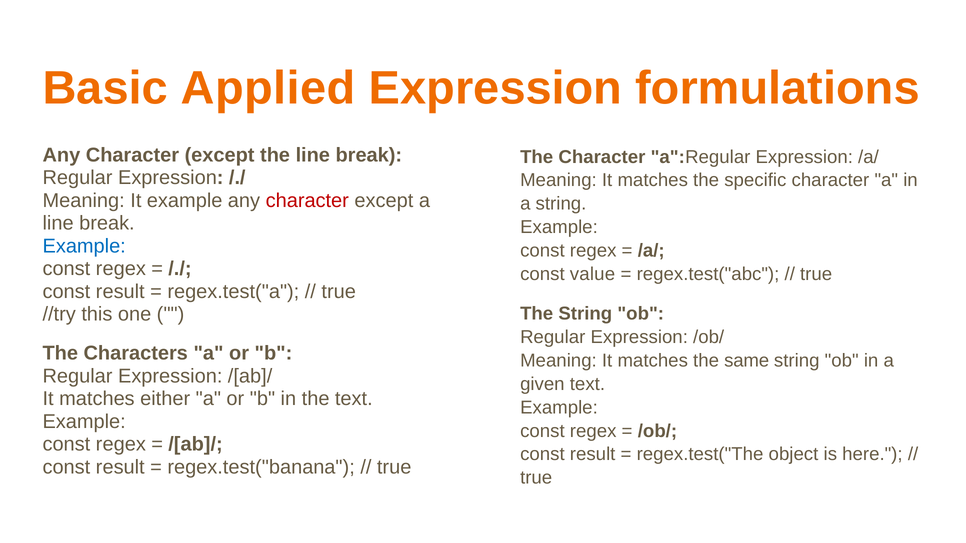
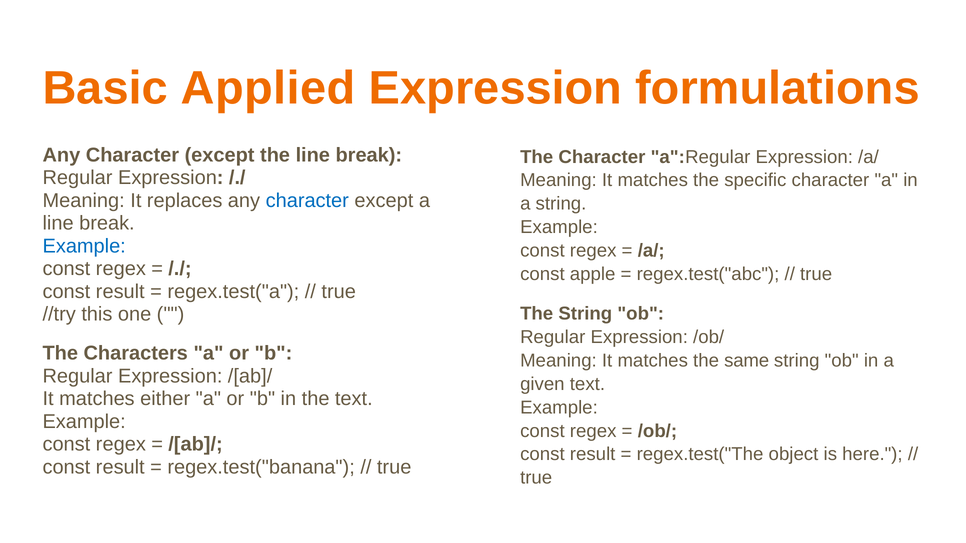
It example: example -> replaces
character at (307, 201) colour: red -> blue
value: value -> apple
